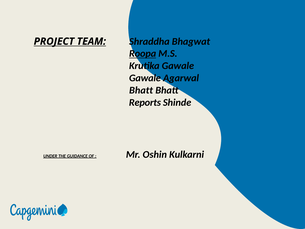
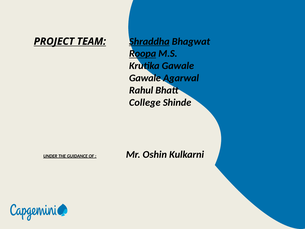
Shraddha underline: none -> present
Bhatt at (141, 90): Bhatt -> Rahul
Reports: Reports -> College
